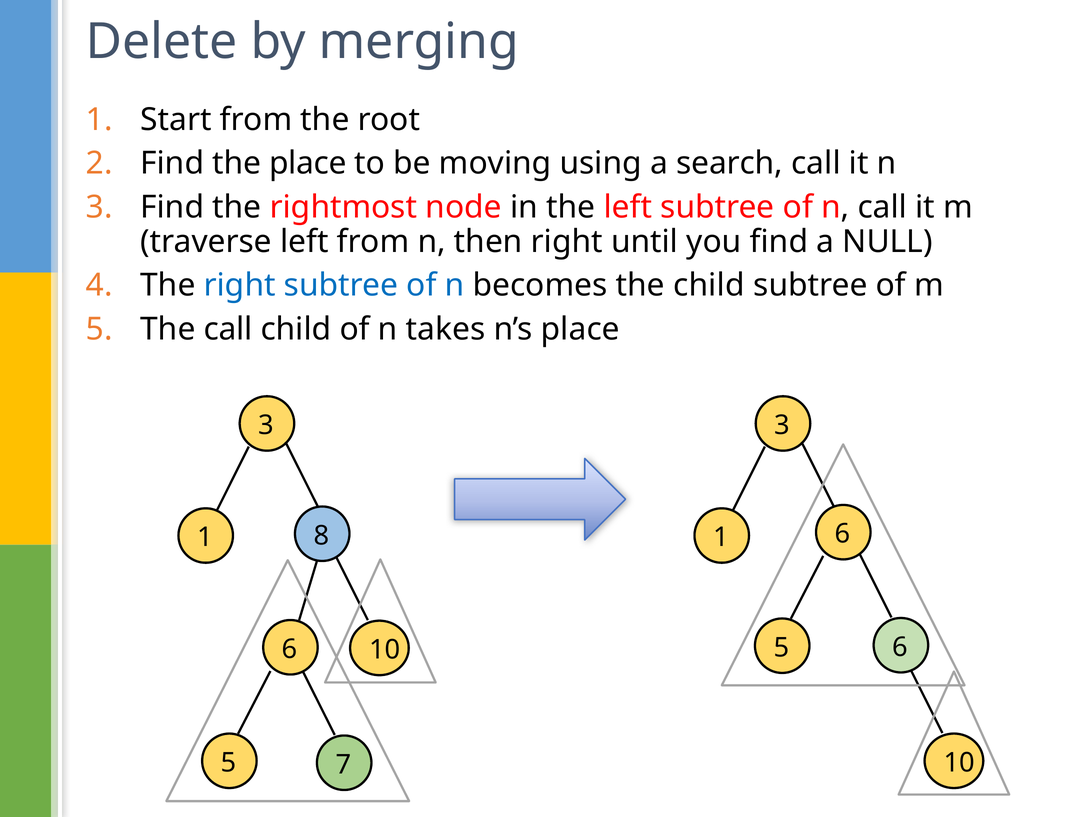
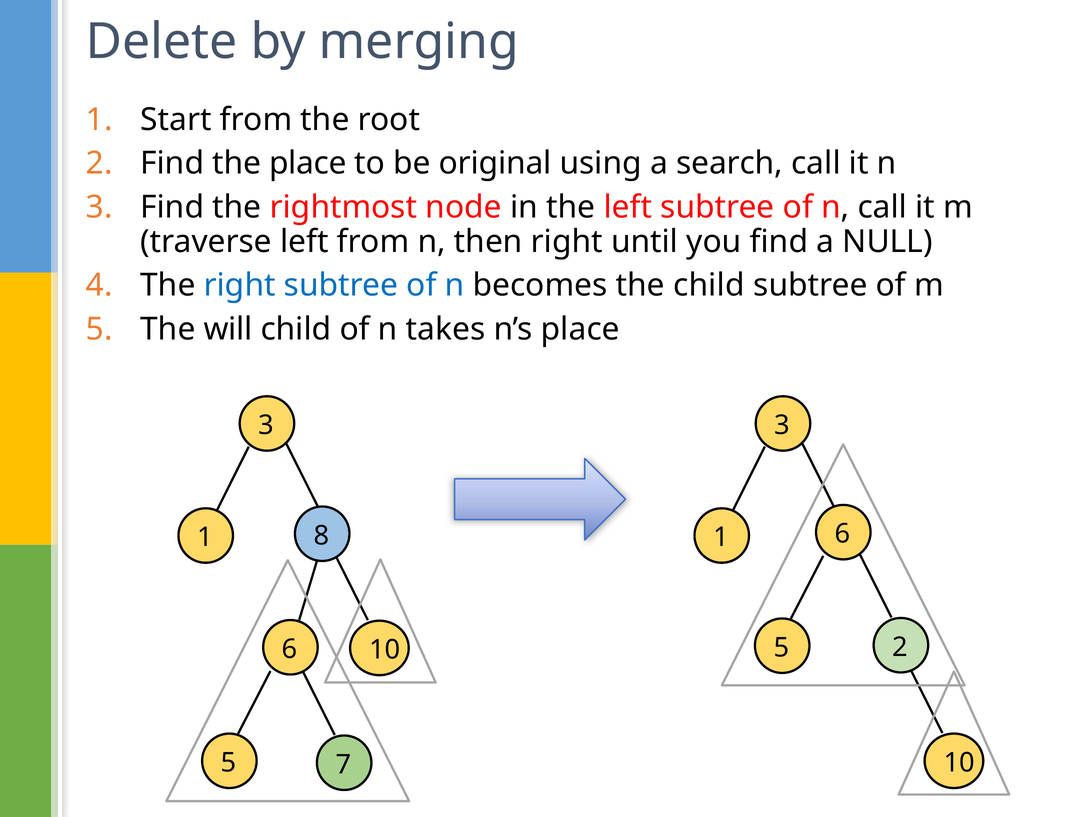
moving: moving -> original
The call: call -> will
5 6: 6 -> 2
